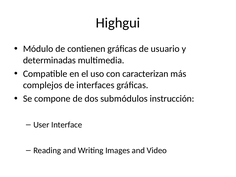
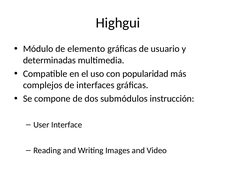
contienen: contienen -> elemento
caracterizan: caracterizan -> popularidad
